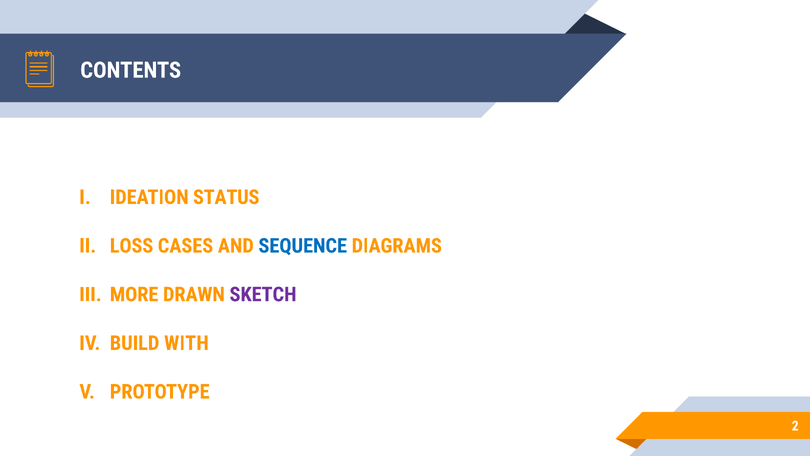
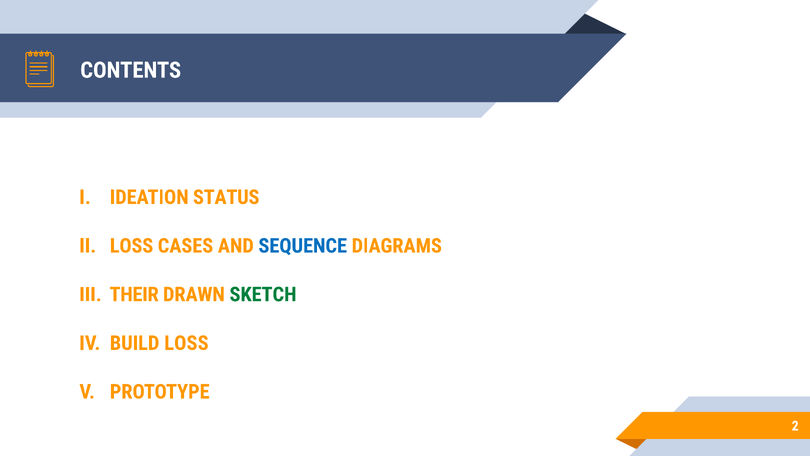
MORE: MORE -> THEIR
SKETCH colour: purple -> green
BUILD WITH: WITH -> LOSS
